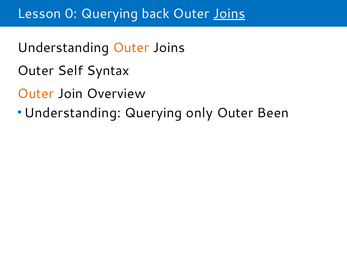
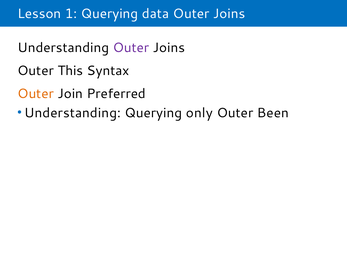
0: 0 -> 1
back: back -> data
Joins at (229, 14) underline: present -> none
Outer at (131, 48) colour: orange -> purple
Self: Self -> This
Overview: Overview -> Preferred
